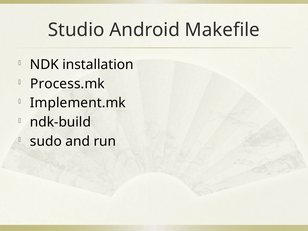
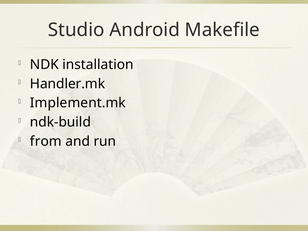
Process.mk: Process.mk -> Handler.mk
sudo: sudo -> from
